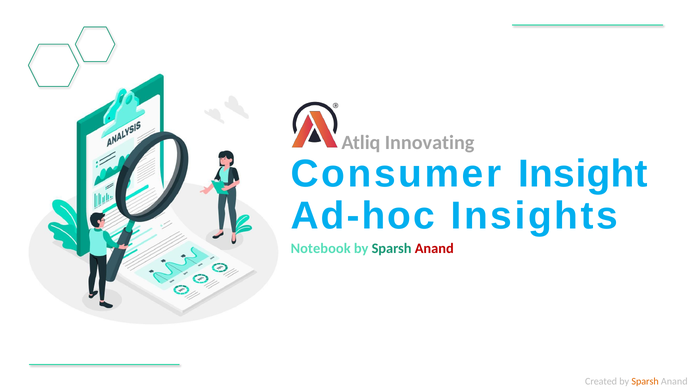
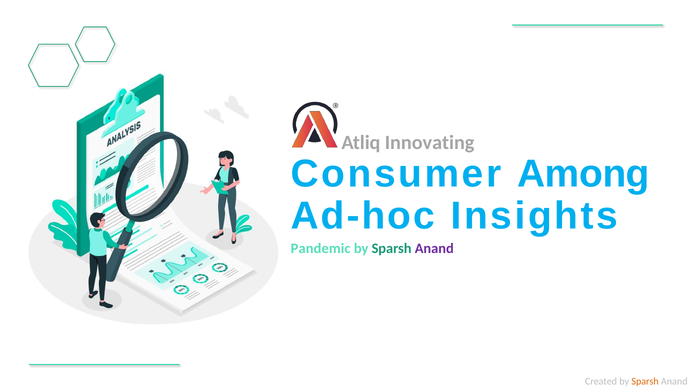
Insight: Insight -> Among
Notebook: Notebook -> Pandemic
Anand at (434, 249) colour: red -> purple
